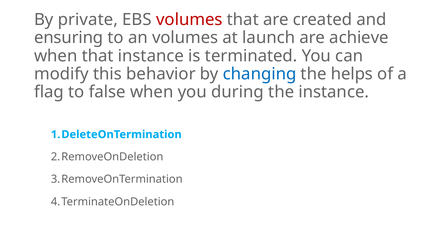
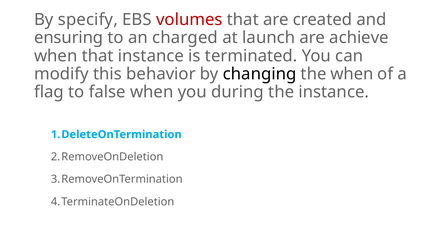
private: private -> specify
an volumes: volumes -> charged
changing colour: blue -> black
the helps: helps -> when
